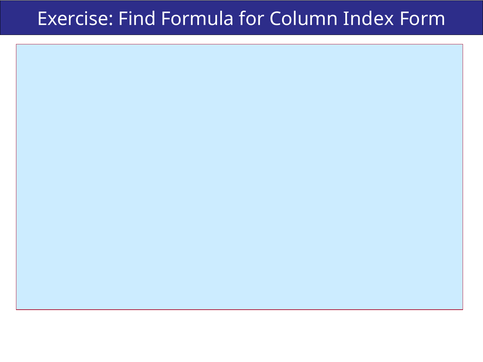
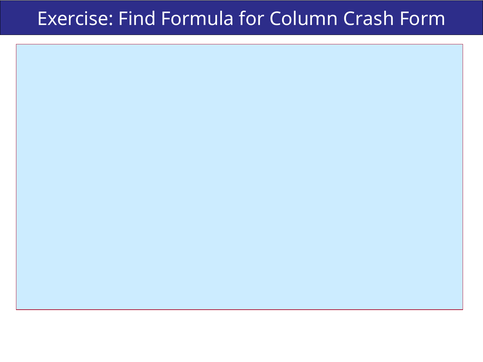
Index: Index -> Crash
